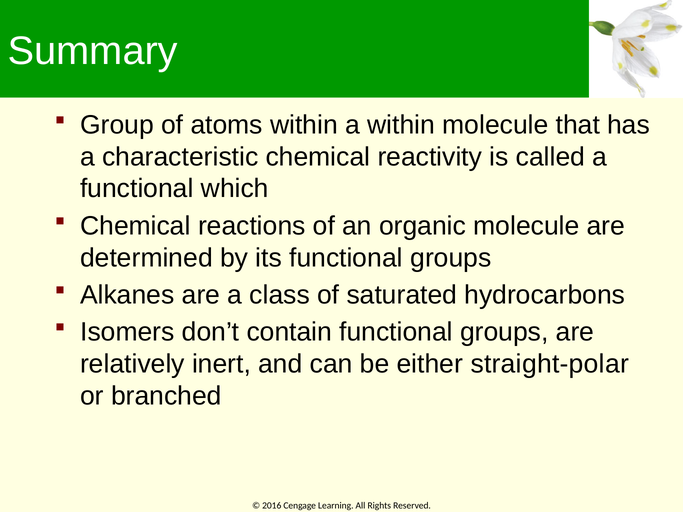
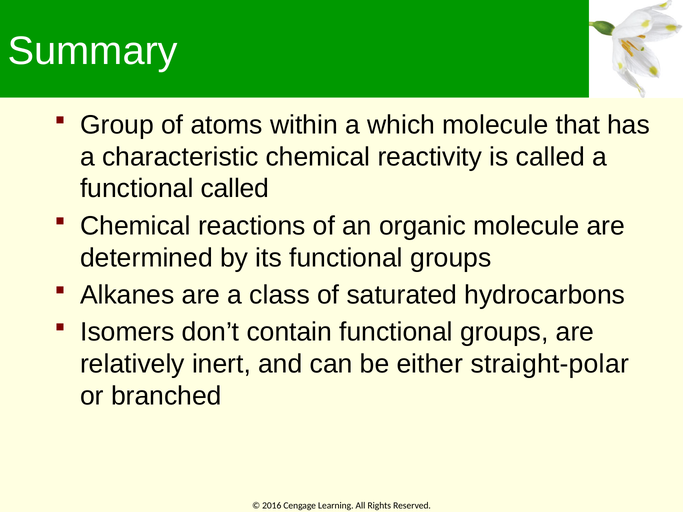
a within: within -> which
functional which: which -> called
